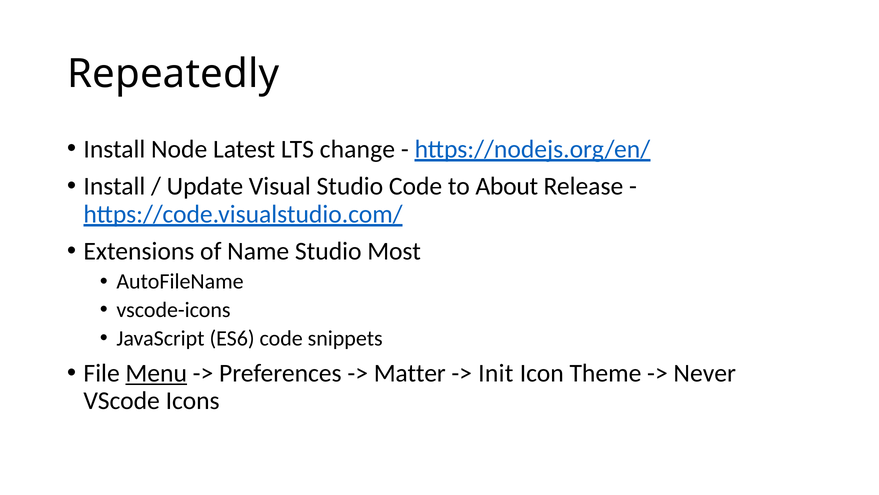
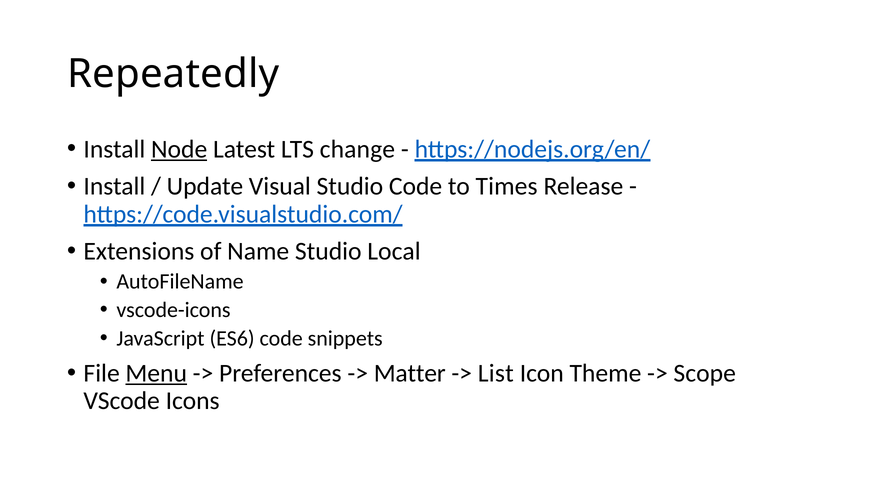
Node underline: none -> present
About: About -> Times
Most: Most -> Local
Init: Init -> List
Never: Never -> Scope
